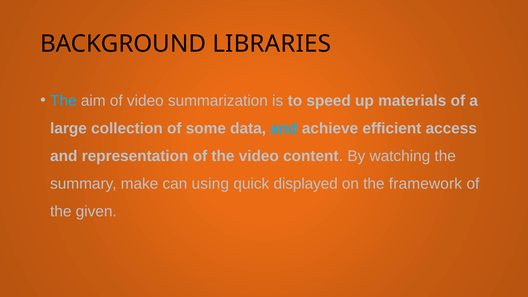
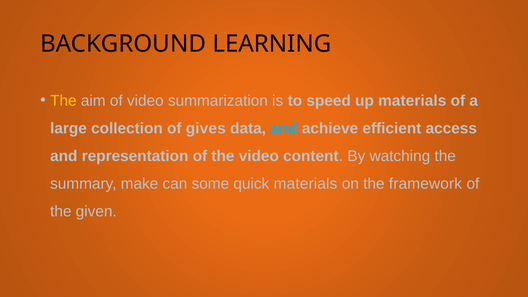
LIBRARIES: LIBRARIES -> LEARNING
The at (63, 101) colour: light blue -> yellow
some: some -> gives
using: using -> some
quick displayed: displayed -> materials
